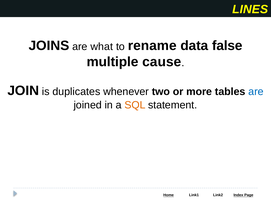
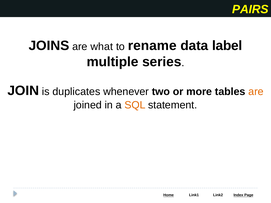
LINES: LINES -> PAIRS
false: false -> label
cause: cause -> series
are at (256, 92) colour: blue -> orange
